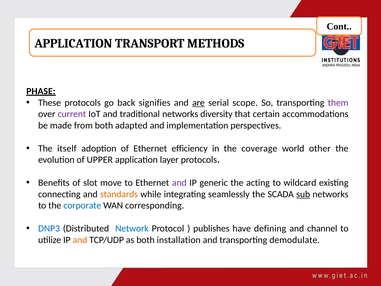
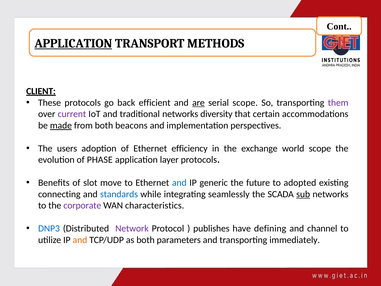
APPLICATION at (73, 43) underline: none -> present
PHASE: PHASE -> CLIENT
signifies: signifies -> efficient
made underline: none -> present
adapted: adapted -> beacons
itself: itself -> users
coverage: coverage -> exchange
world other: other -> scope
UPPER: UPPER -> PHASE
and at (179, 183) colour: purple -> blue
acting: acting -> future
wildcard: wildcard -> adopted
standards colour: orange -> blue
corporate colour: blue -> purple
corresponding: corresponding -> characteristics
Network colour: blue -> purple
installation: installation -> parameters
demodulate: demodulate -> immediately
